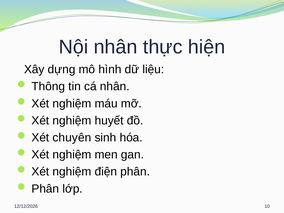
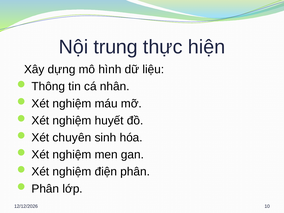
Nội nhân: nhân -> trung
